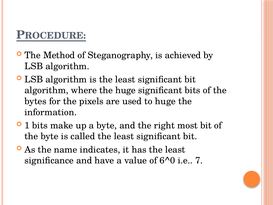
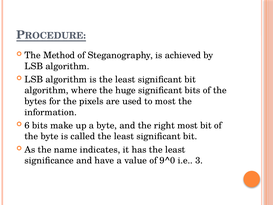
to huge: huge -> most
1: 1 -> 6
6^0: 6^0 -> 9^0
7: 7 -> 3
